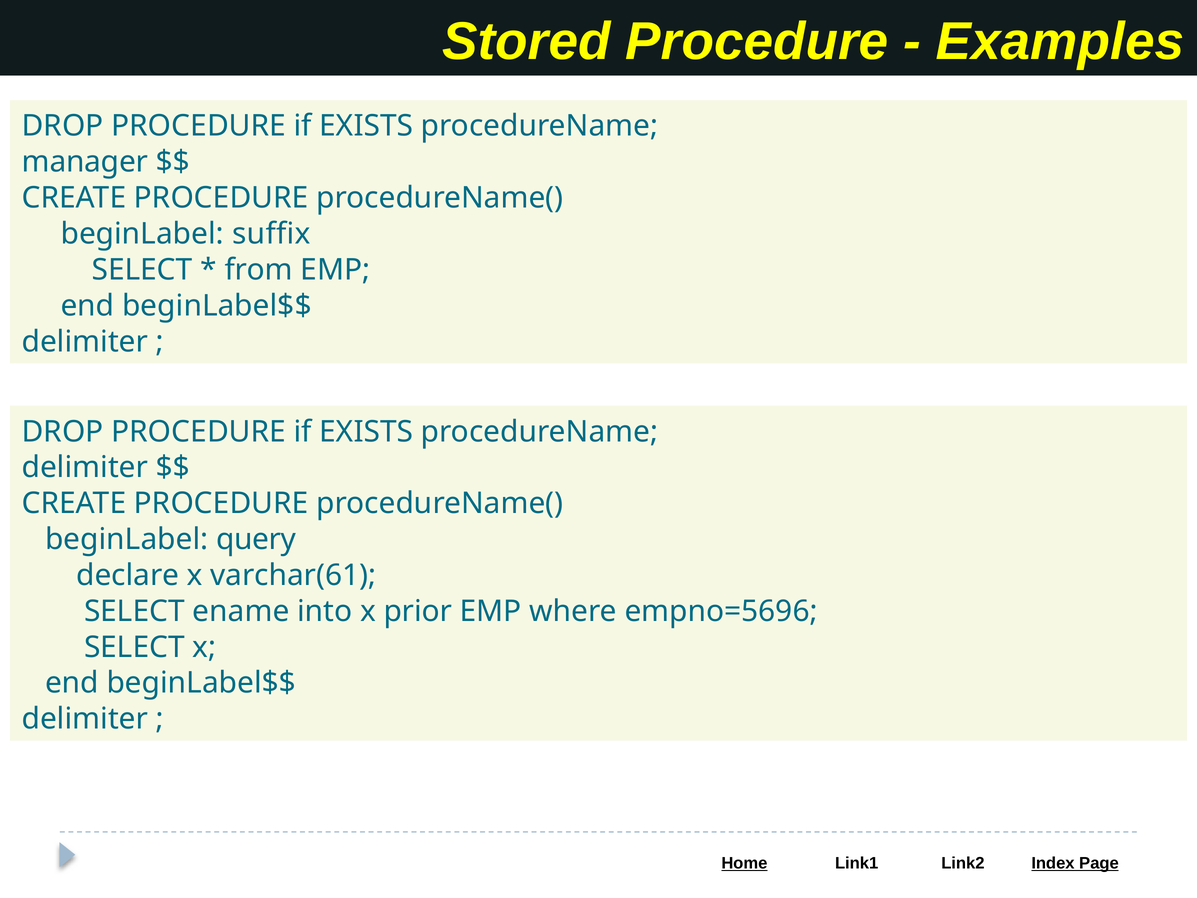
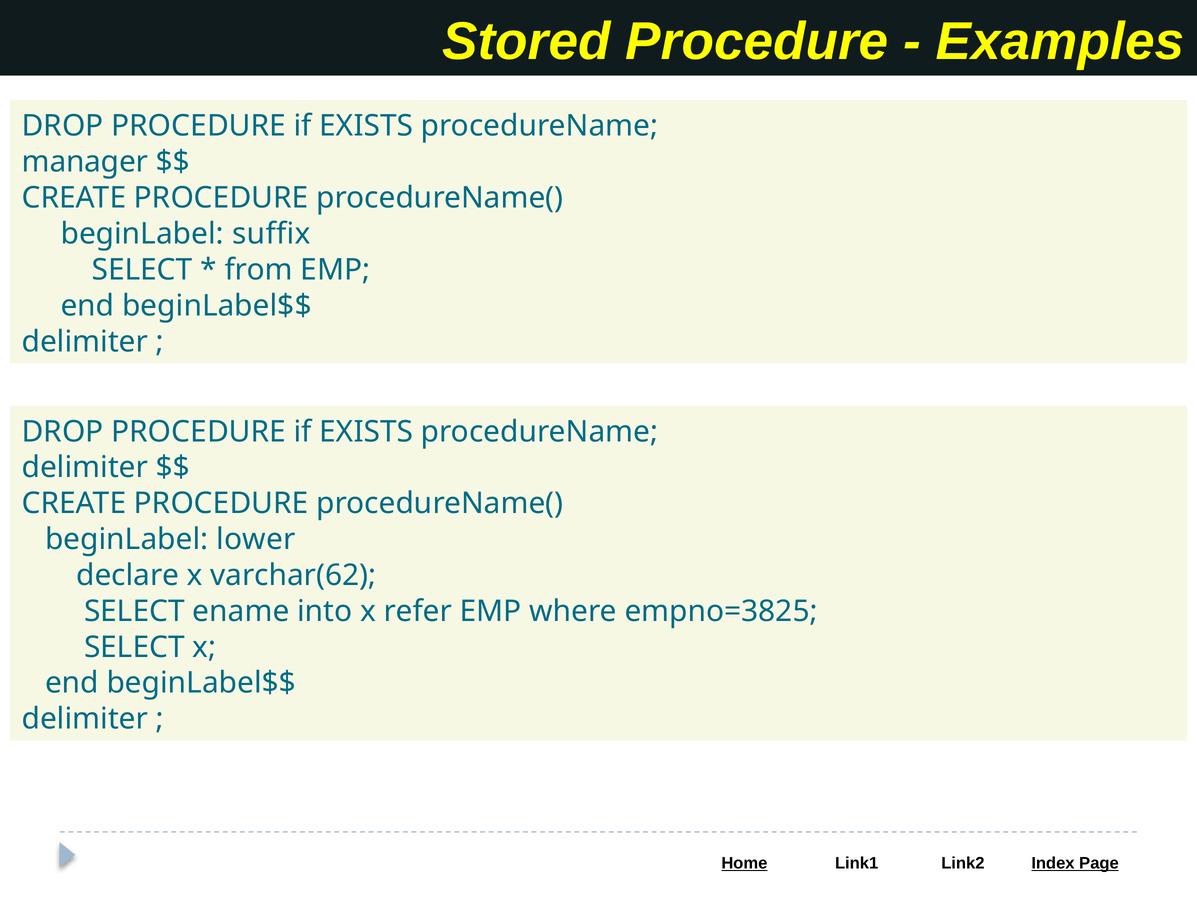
query: query -> lower
varchar(61: varchar(61 -> varchar(62
prior: prior -> refer
empno=5696: empno=5696 -> empno=3825
